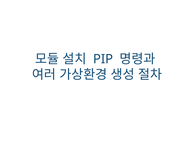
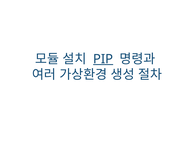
PIP underline: none -> present
